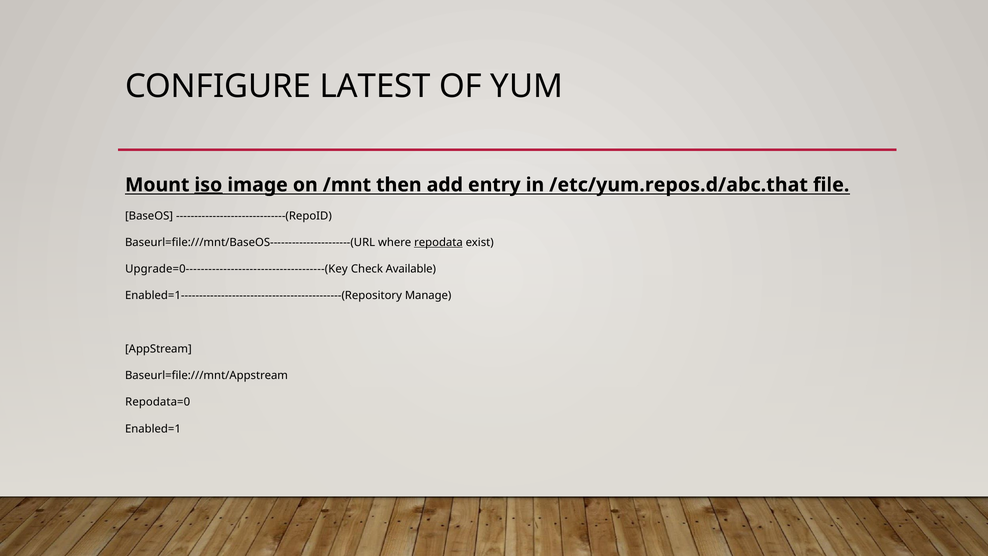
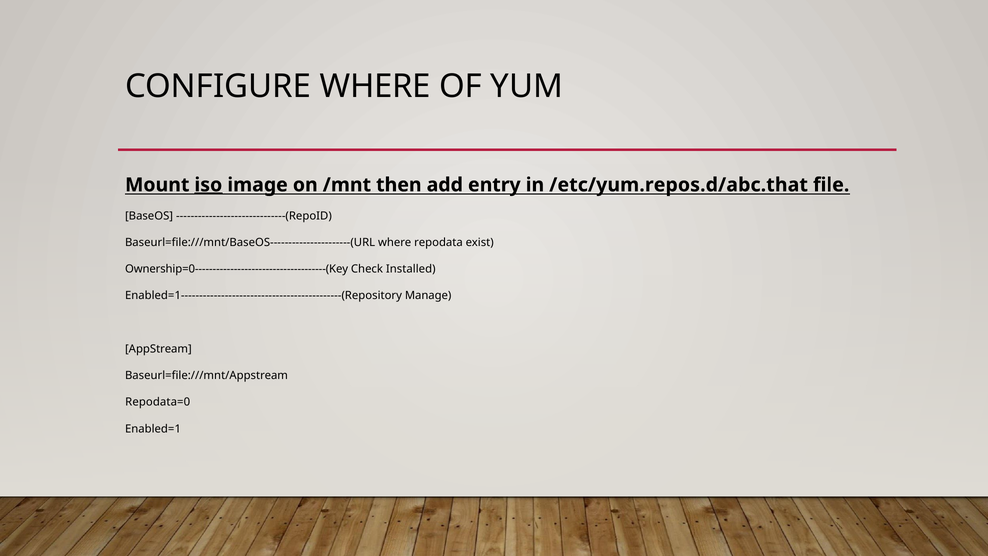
CONFIGURE LATEST: LATEST -> WHERE
repodata underline: present -> none
Upgrade=0-------------------------------------(Key: Upgrade=0-------------------------------------(Key -> Ownership=0-------------------------------------(Key
Available: Available -> Installed
